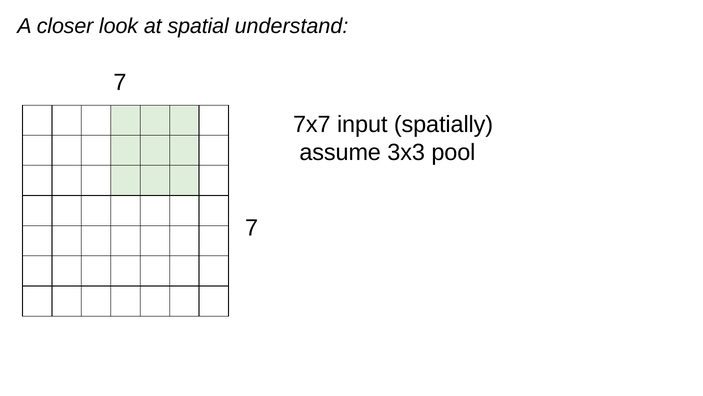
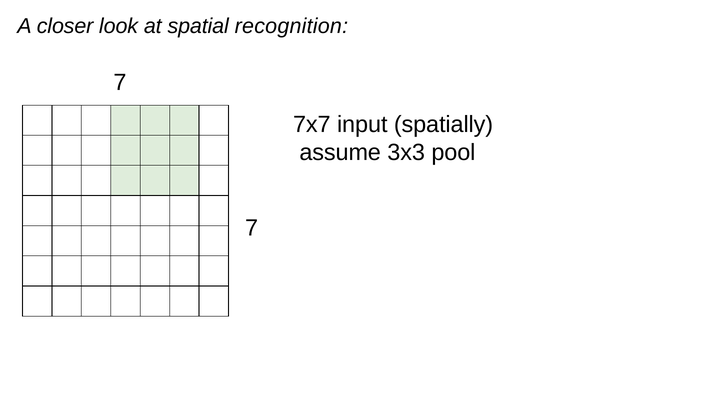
understand: understand -> recognition
